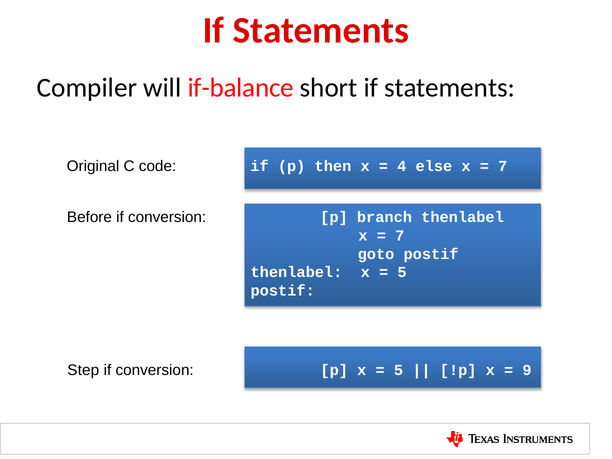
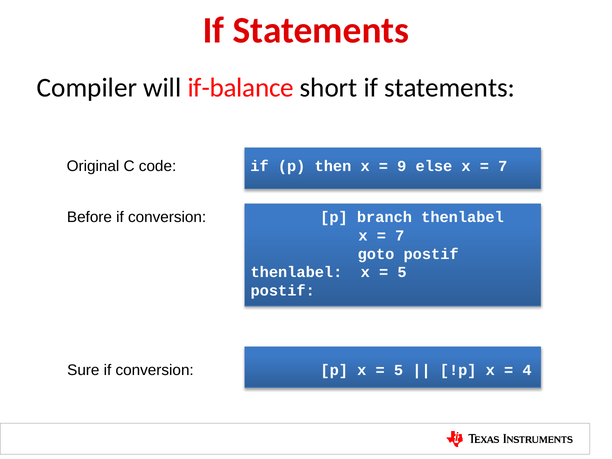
4: 4 -> 9
Step: Step -> Sure
9: 9 -> 4
